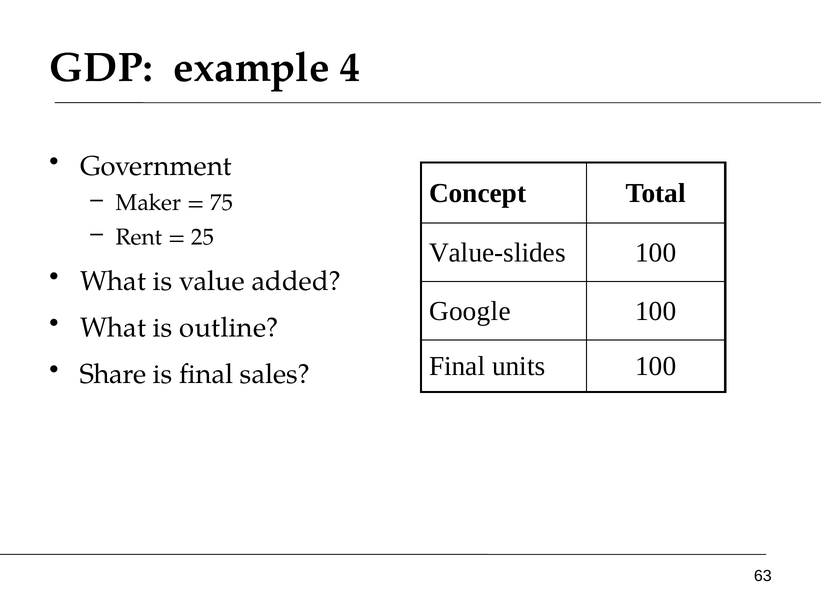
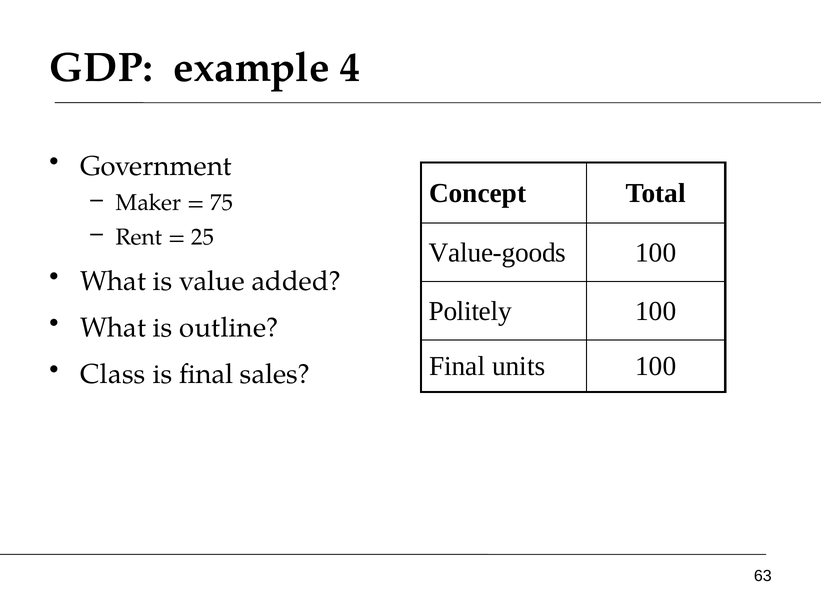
Value-slides: Value-slides -> Value-goods
Google: Google -> Politely
Share: Share -> Class
